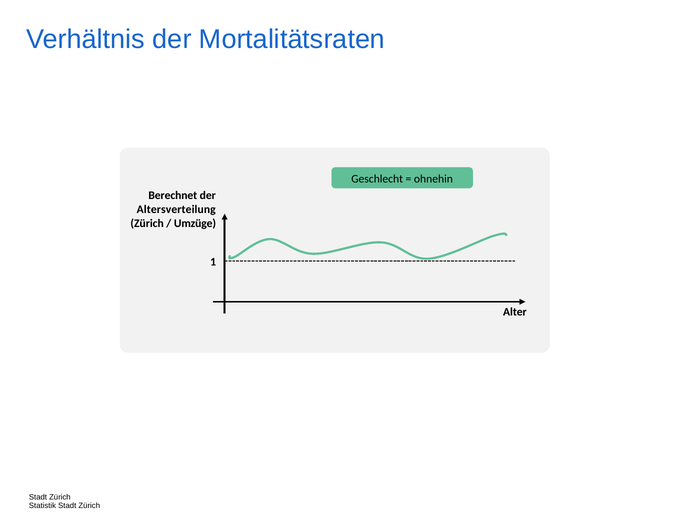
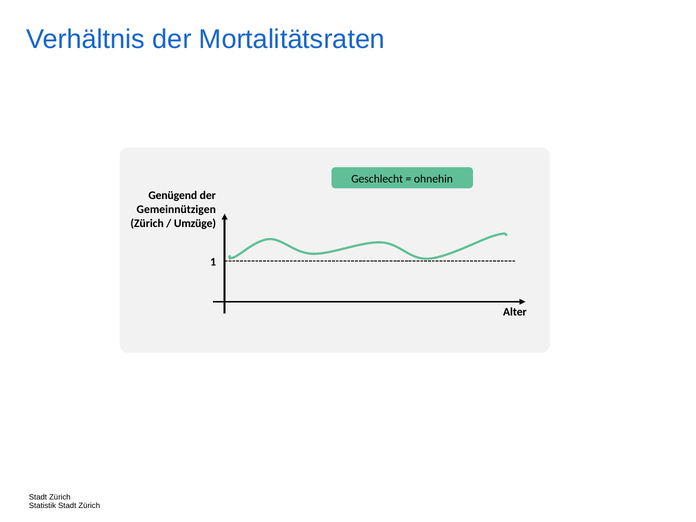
Berechnet: Berechnet -> Genügend
Altersverteilung: Altersverteilung -> Gemeinnützigen
